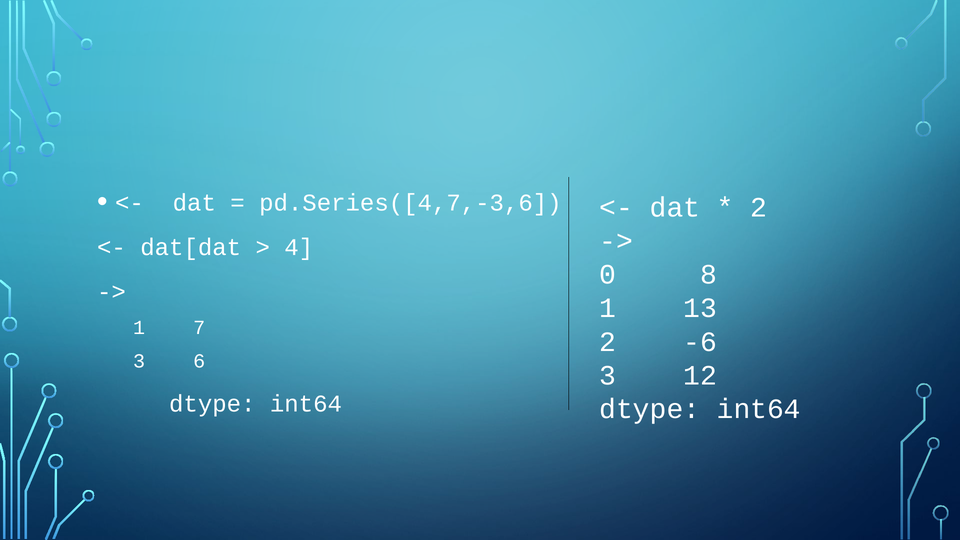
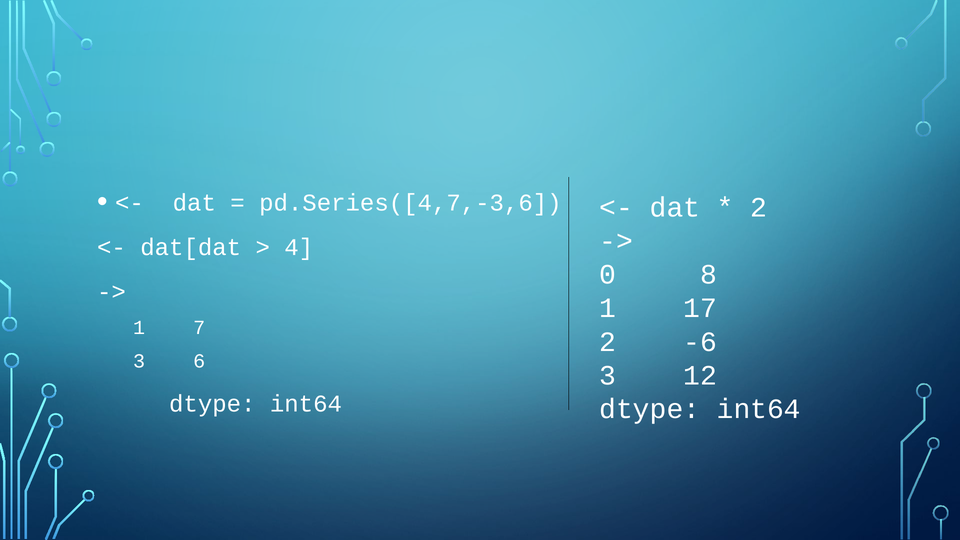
13: 13 -> 17
